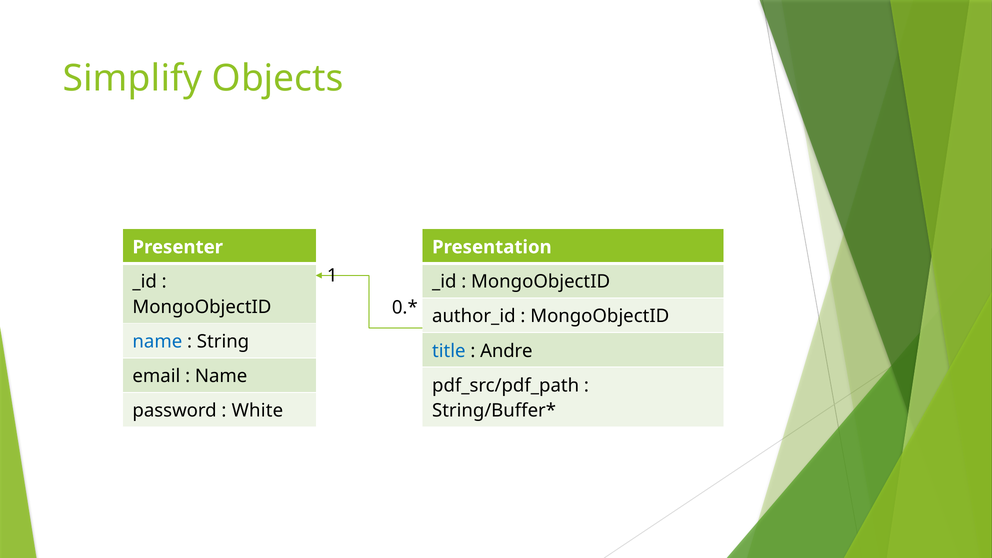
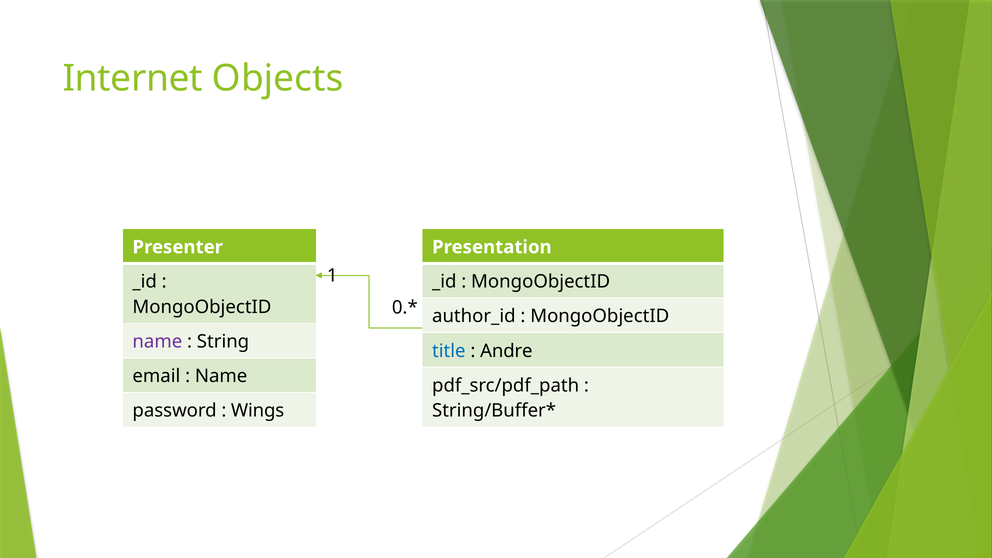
Simplify: Simplify -> Internet
name at (157, 342) colour: blue -> purple
White: White -> Wings
